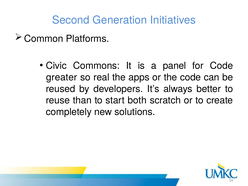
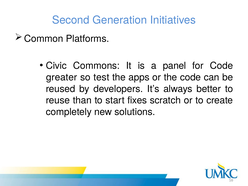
real: real -> test
both: both -> fixes
